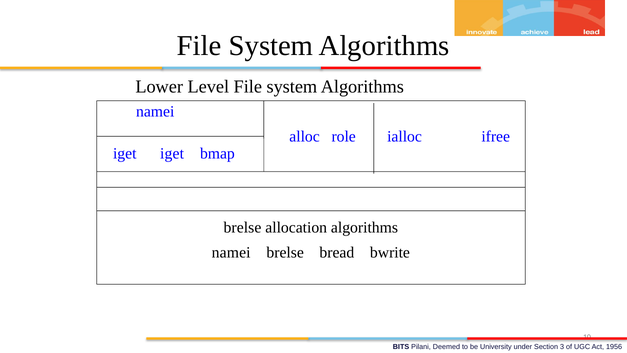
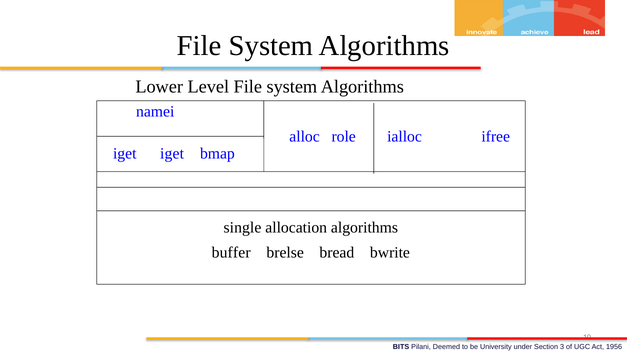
brelse at (242, 228): brelse -> single
namei at (231, 252): namei -> buffer
